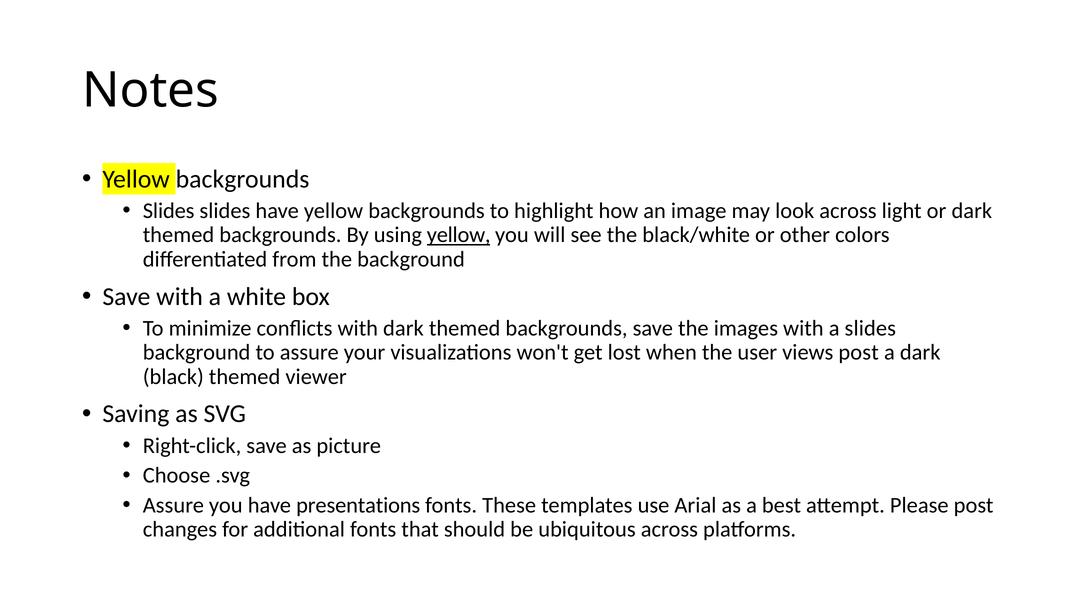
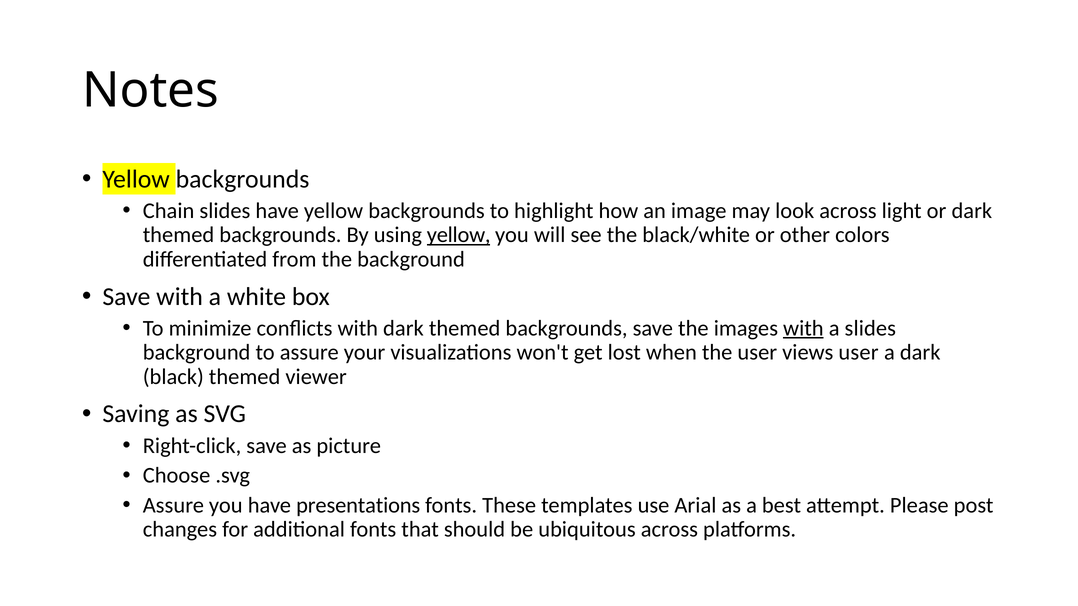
Slides at (169, 211): Slides -> Chain
with at (803, 328) underline: none -> present
views post: post -> user
